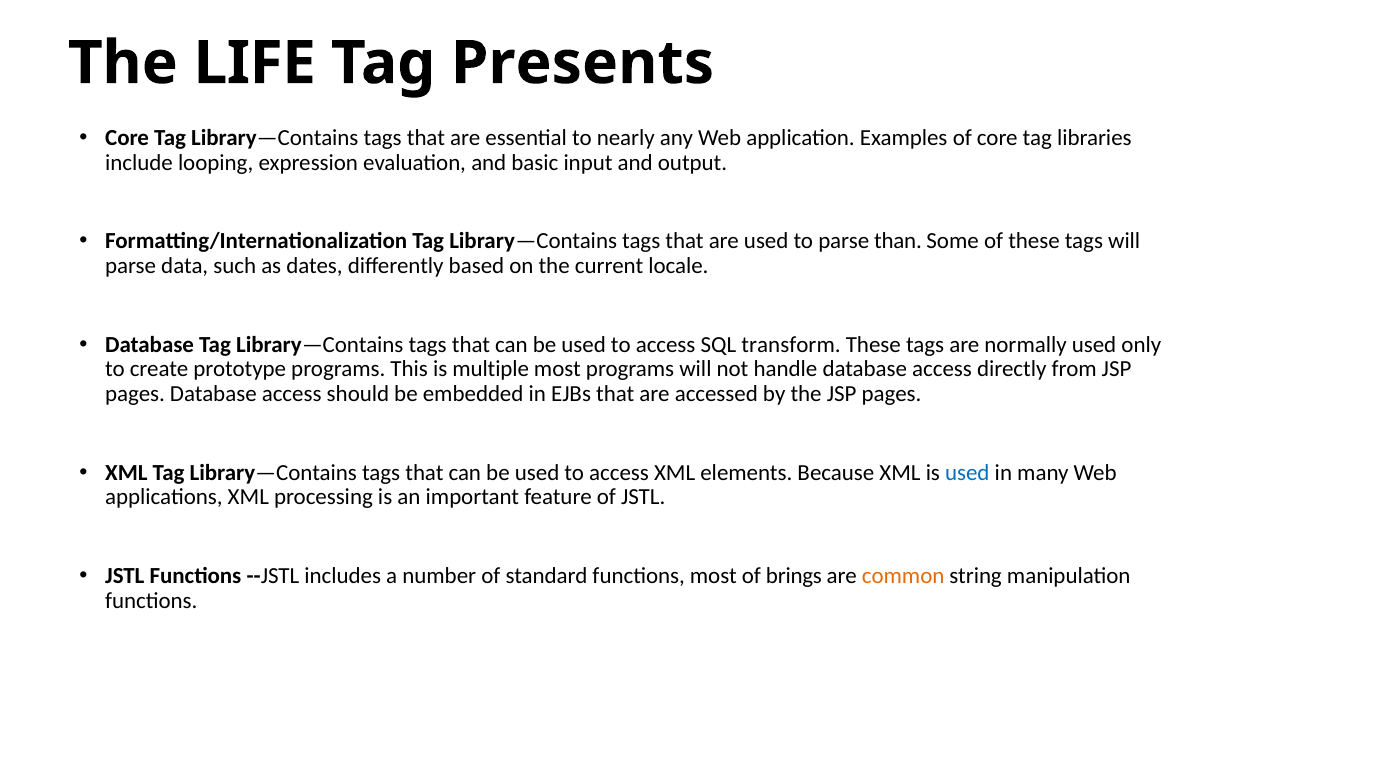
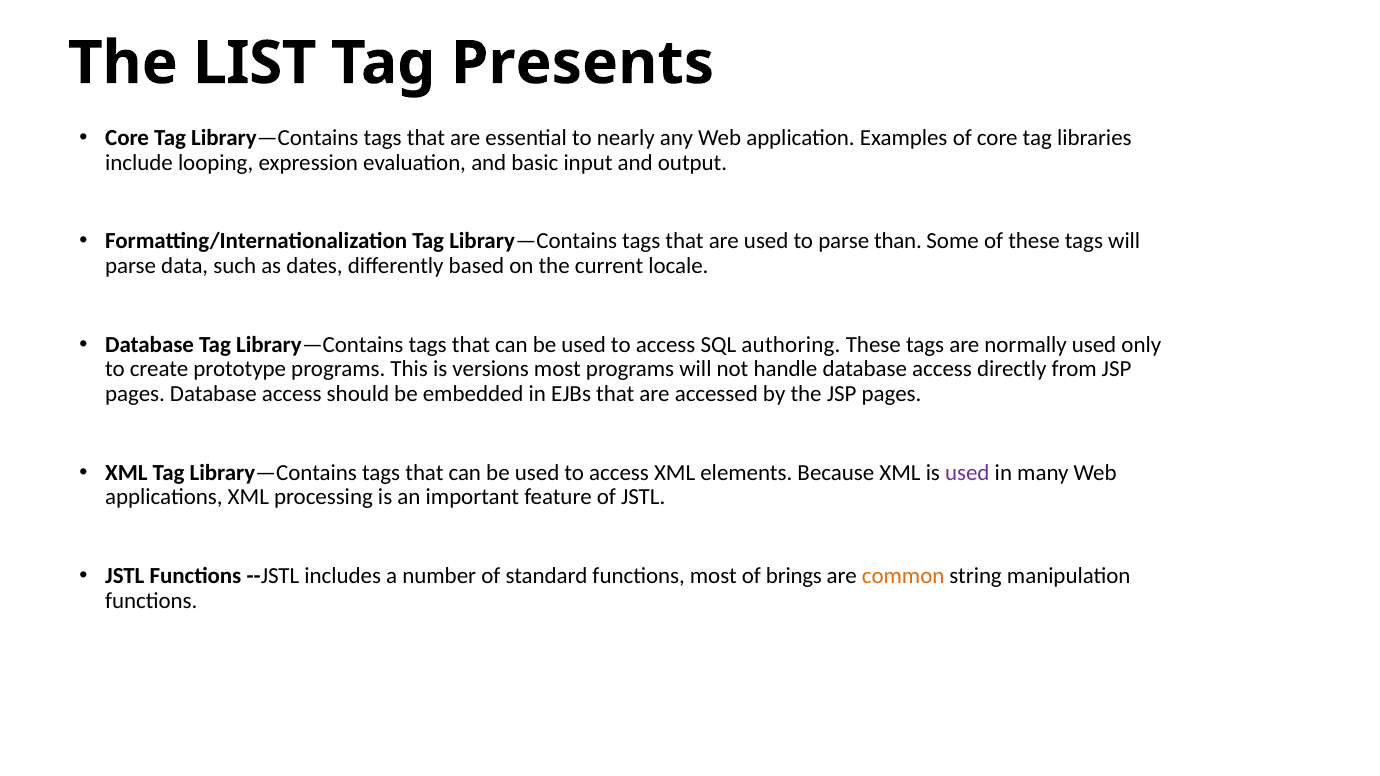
LIFE: LIFE -> LIST
transform: transform -> authoring
multiple: multiple -> versions
used at (967, 473) colour: blue -> purple
